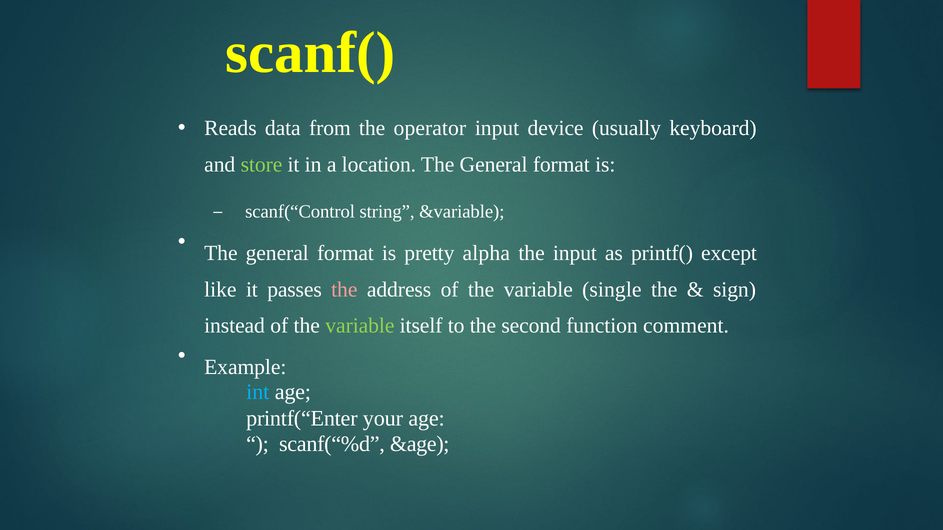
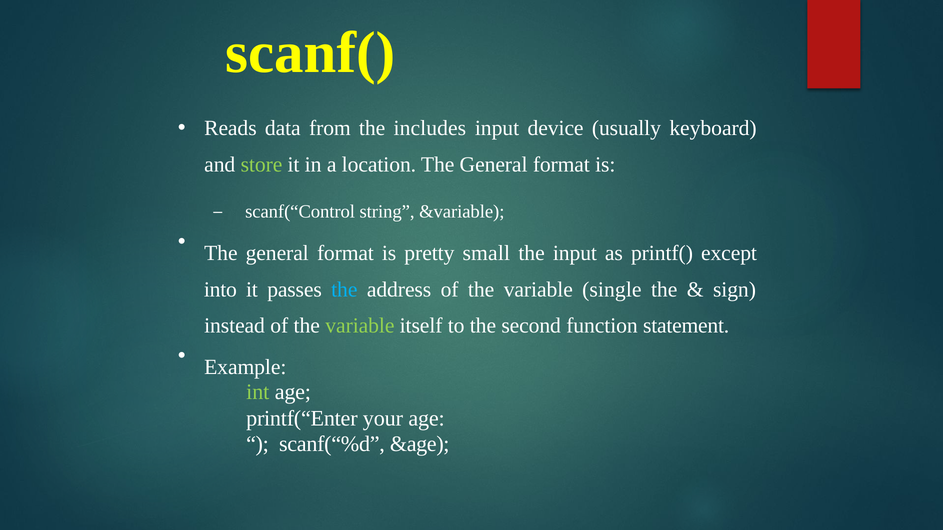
operator: operator -> includes
alpha: alpha -> small
like: like -> into
the at (344, 290) colour: pink -> light blue
comment: comment -> statement
int colour: light blue -> light green
